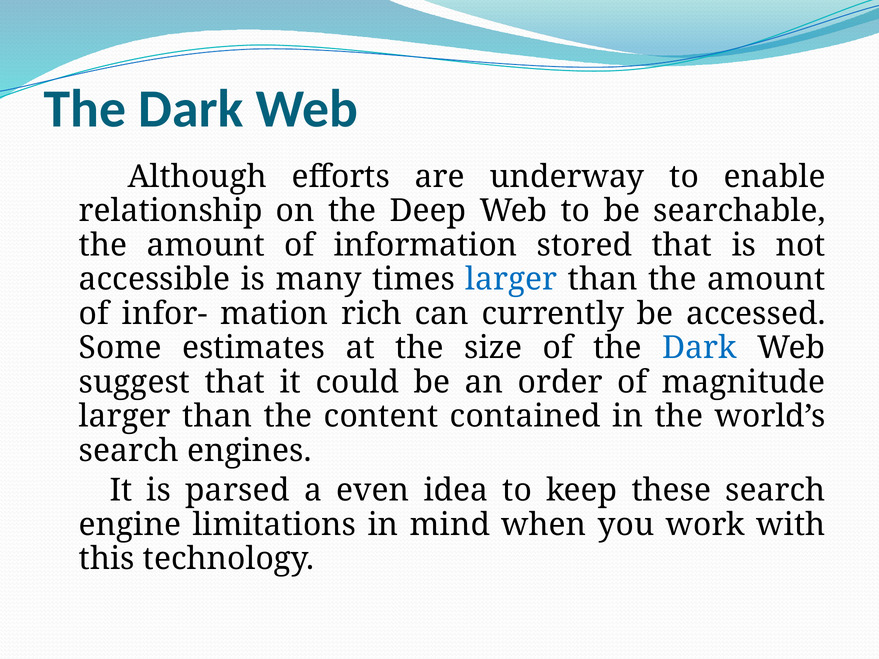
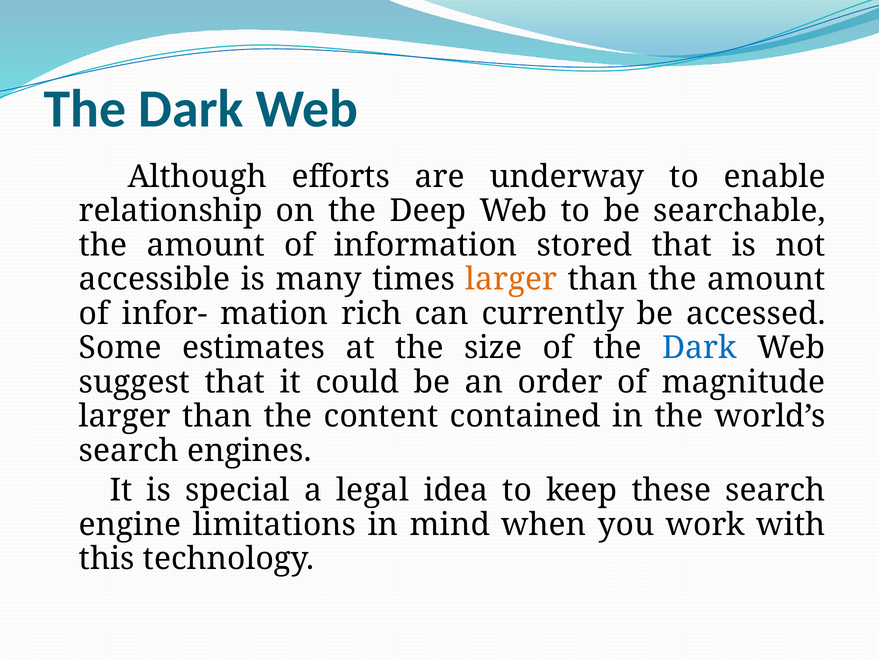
larger at (511, 279) colour: blue -> orange
parsed: parsed -> special
even: even -> legal
